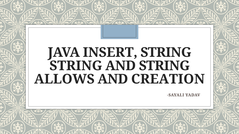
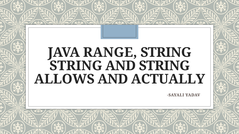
INSERT: INSERT -> RANGE
CREATION: CREATION -> ACTUALLY
